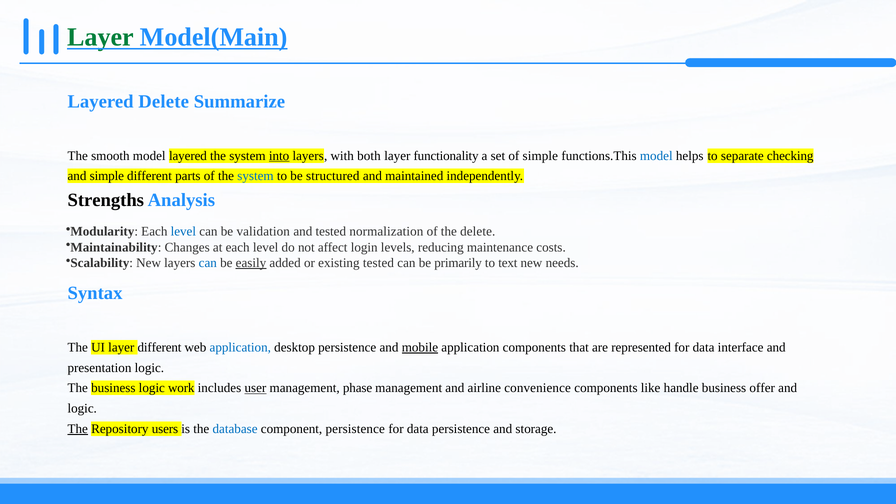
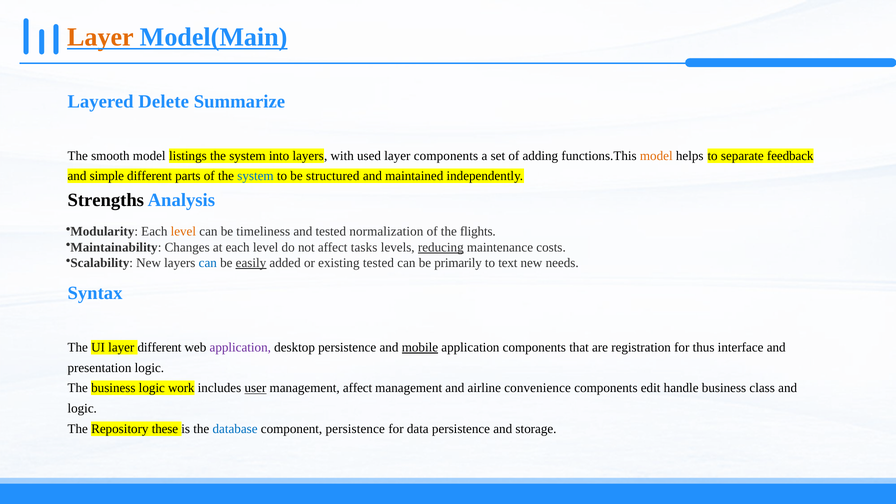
Layer at (100, 37) colour: green -> orange
model layered: layered -> listings
into underline: present -> none
both: both -> used
layer functionality: functionality -> components
of simple: simple -> adding
model at (656, 156) colour: blue -> orange
checking: checking -> feedback
level at (183, 232) colour: blue -> orange
validation: validation -> timeliness
the delete: delete -> flights
login: login -> tasks
reducing underline: none -> present
application at (240, 347) colour: blue -> purple
represented: represented -> registration
data at (704, 347): data -> thus
management phase: phase -> affect
like: like -> edit
offer: offer -> class
The at (78, 429) underline: present -> none
users: users -> these
